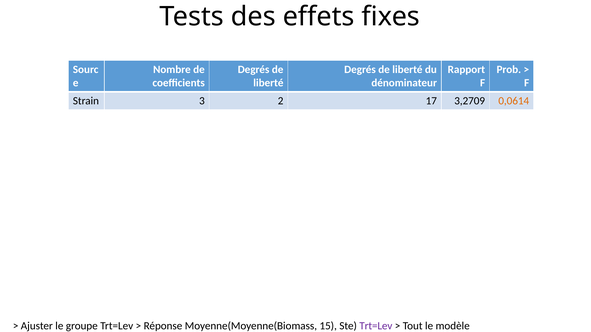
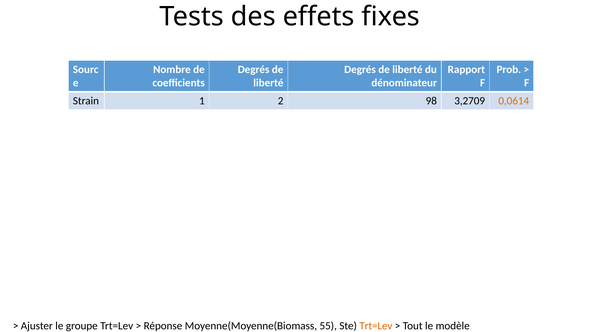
3: 3 -> 1
17: 17 -> 98
15: 15 -> 55
Trt=Lev at (376, 326) colour: purple -> orange
